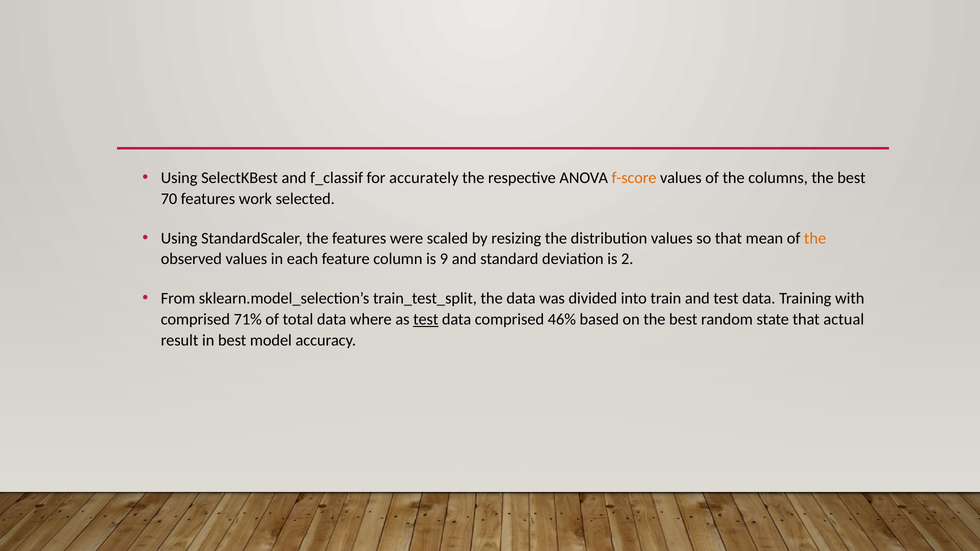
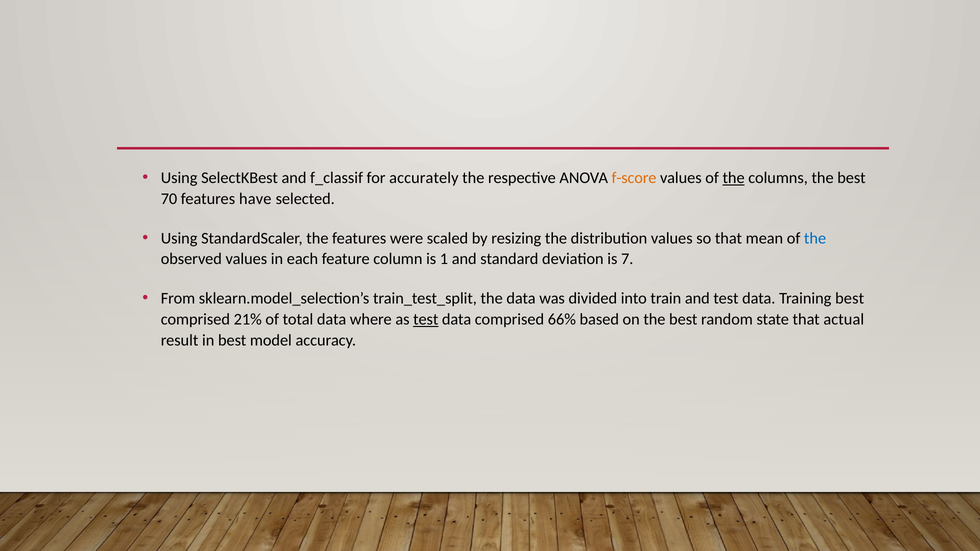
the at (734, 178) underline: none -> present
work: work -> have
the at (815, 238) colour: orange -> blue
9: 9 -> 1
2: 2 -> 7
Training with: with -> best
71%: 71% -> 21%
46%: 46% -> 66%
